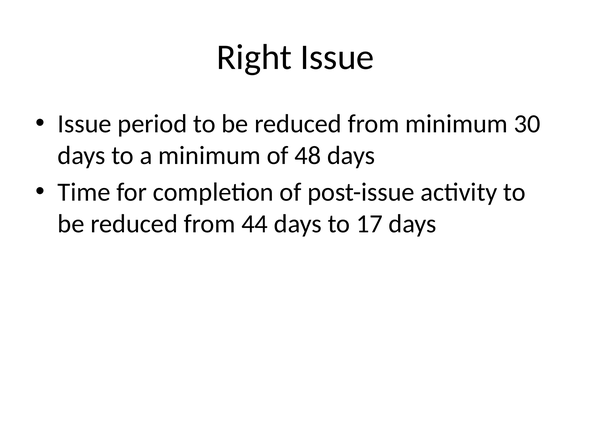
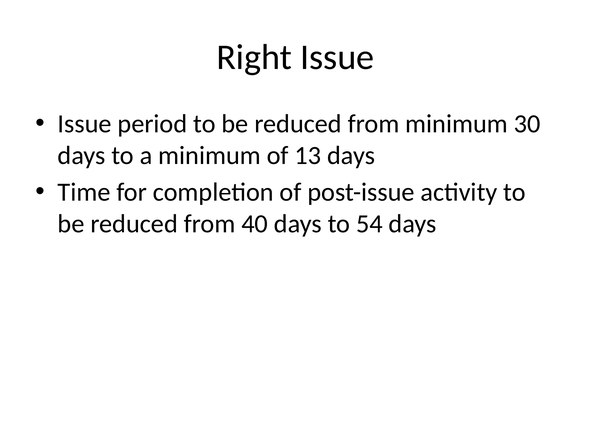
48: 48 -> 13
44: 44 -> 40
17: 17 -> 54
